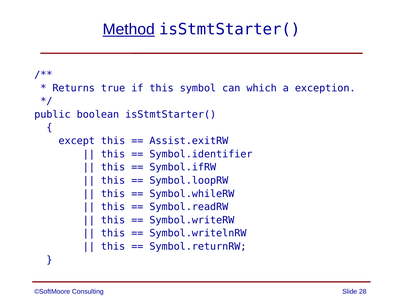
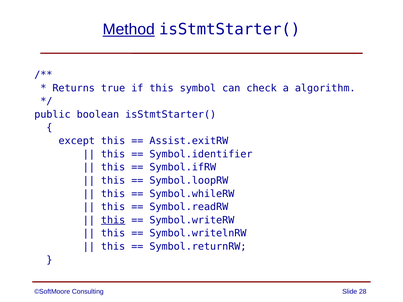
which: which -> check
exception: exception -> algorithm
this at (113, 220) underline: none -> present
